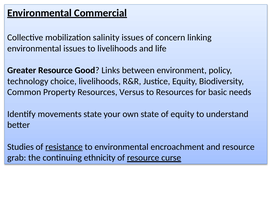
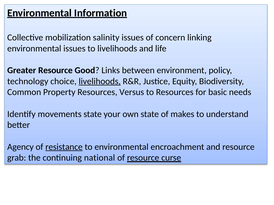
Commercial: Commercial -> Information
livelihoods at (100, 81) underline: none -> present
of equity: equity -> makes
Studies: Studies -> Agency
ethnicity: ethnicity -> national
